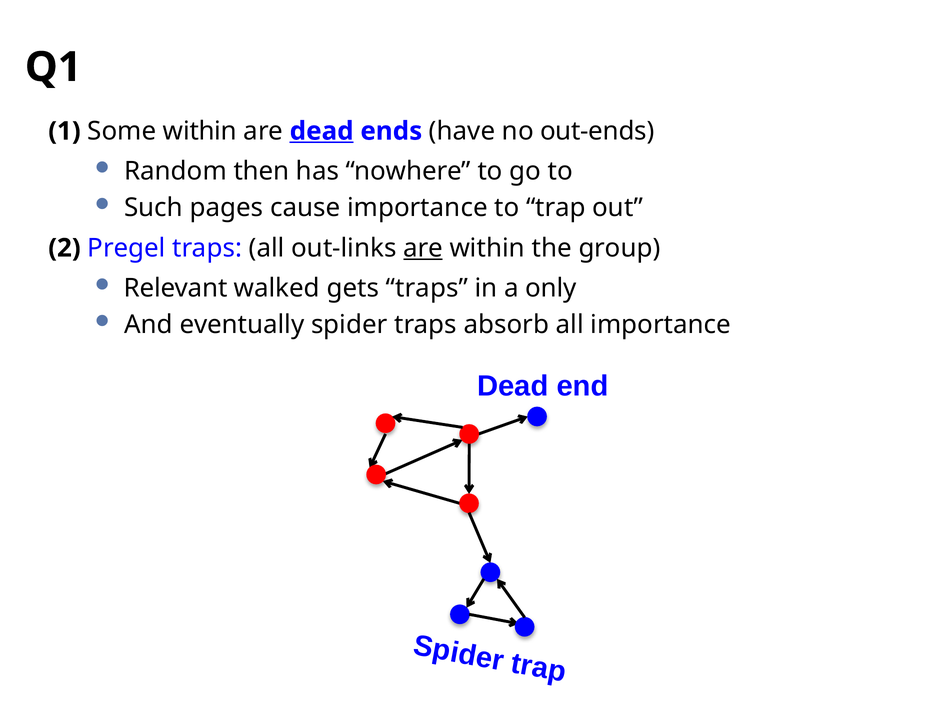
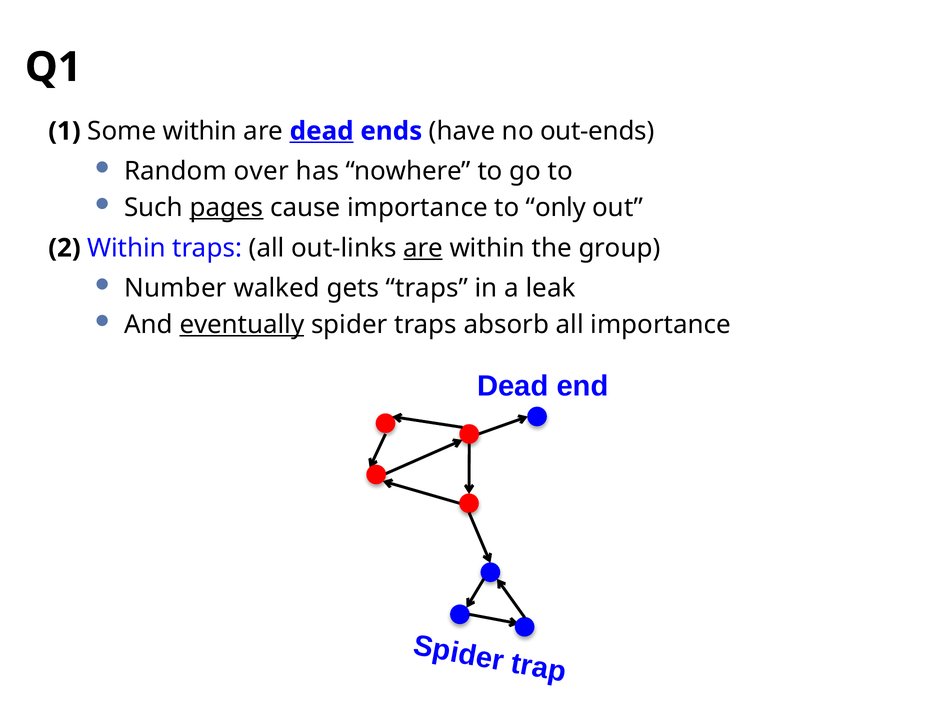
then: then -> over
pages underline: none -> present
trap: trap -> only
2 Pregel: Pregel -> Within
Relevant: Relevant -> Number
only: only -> leak
eventually underline: none -> present
